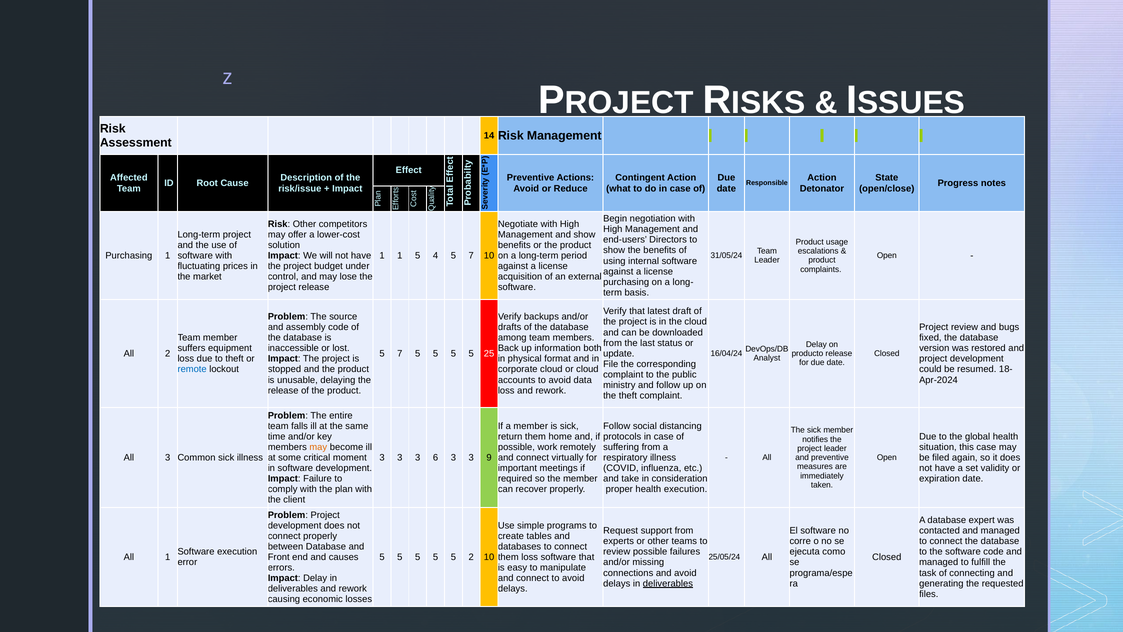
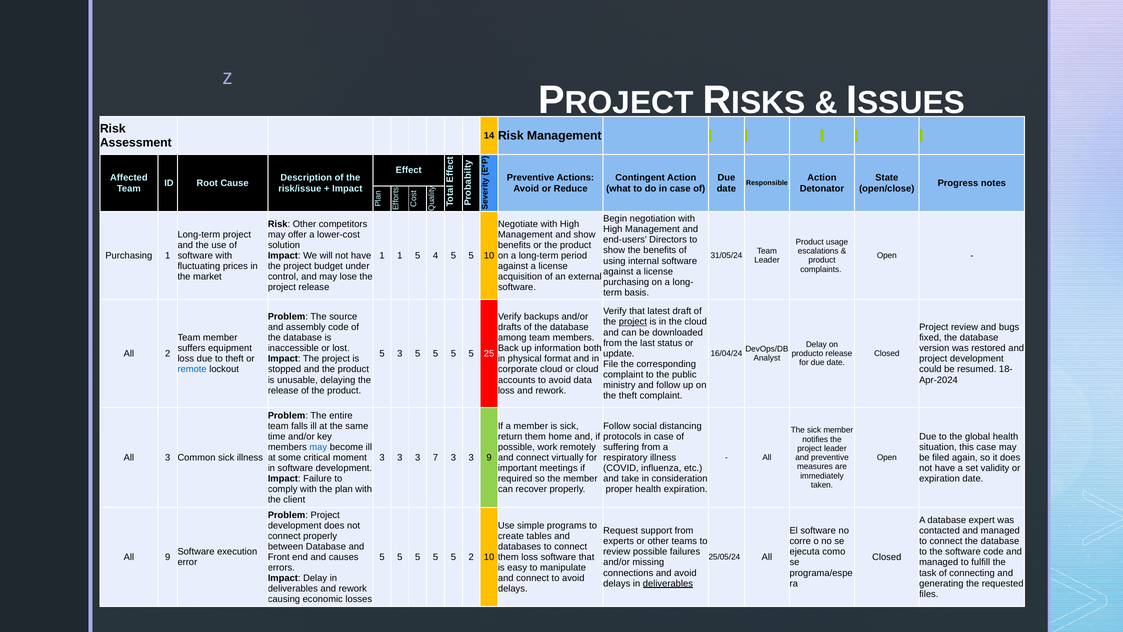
4 5 7: 7 -> 5
project at (633, 322) underline: none -> present
7 at (400, 353): 7 -> 3
may at (318, 447) colour: orange -> blue
6: 6 -> 7
health execution: execution -> expiration
All 1: 1 -> 9
